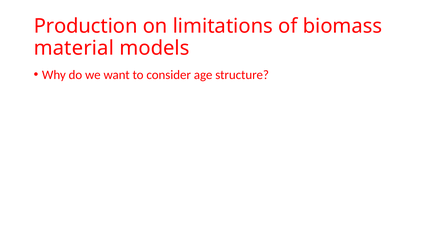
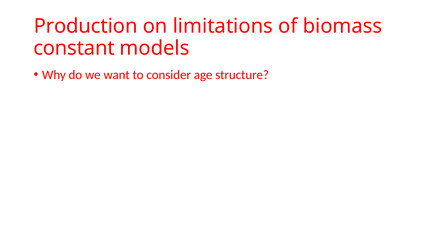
material: material -> constant
